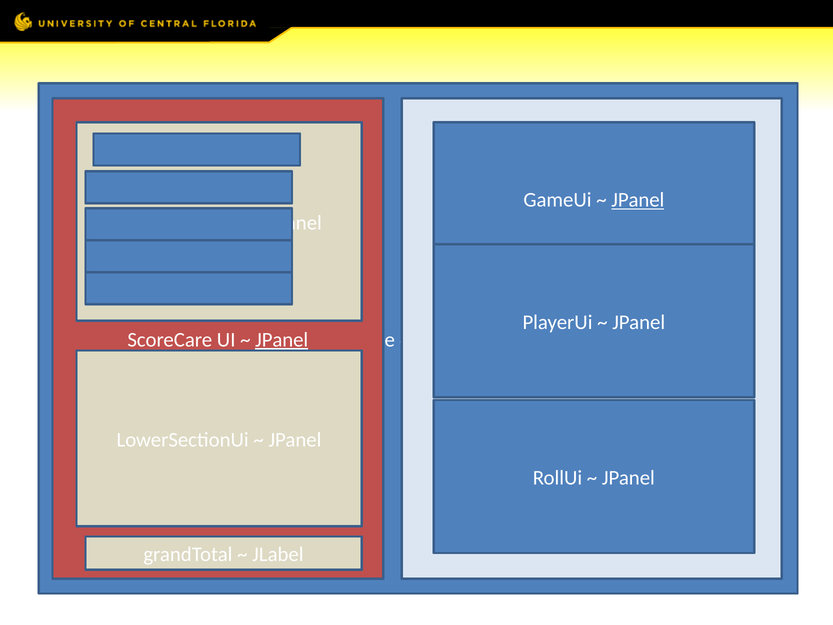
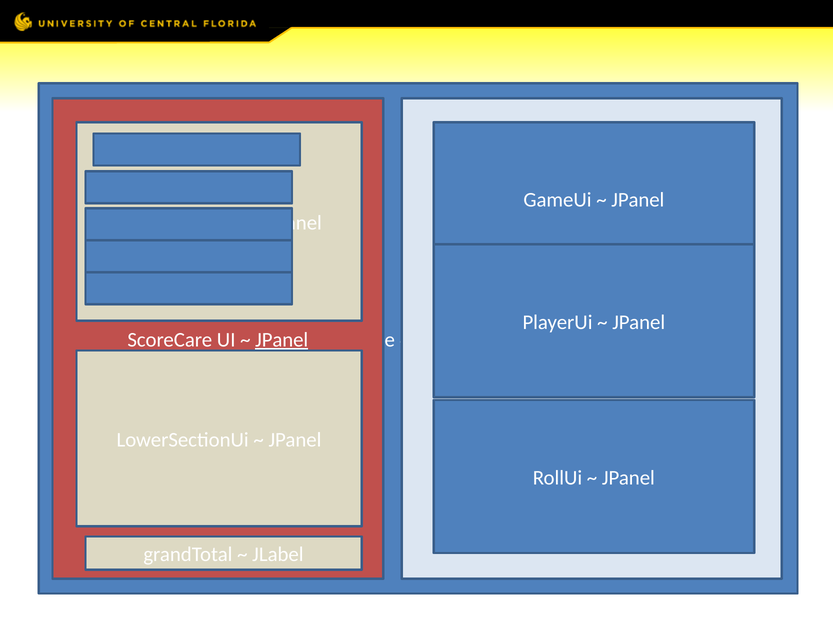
JPanel at (638, 200) underline: present -> none
